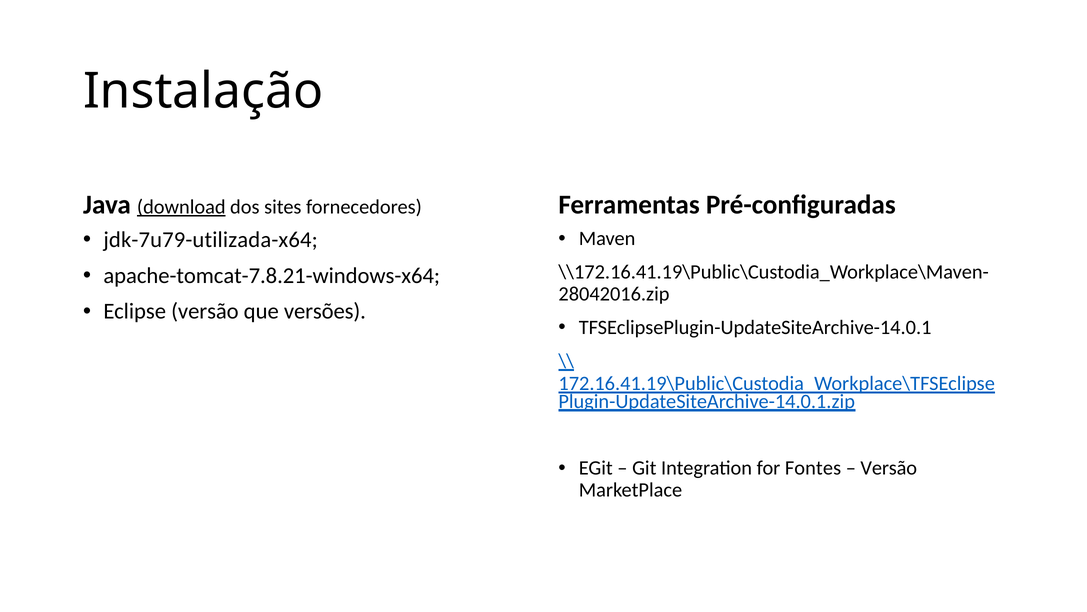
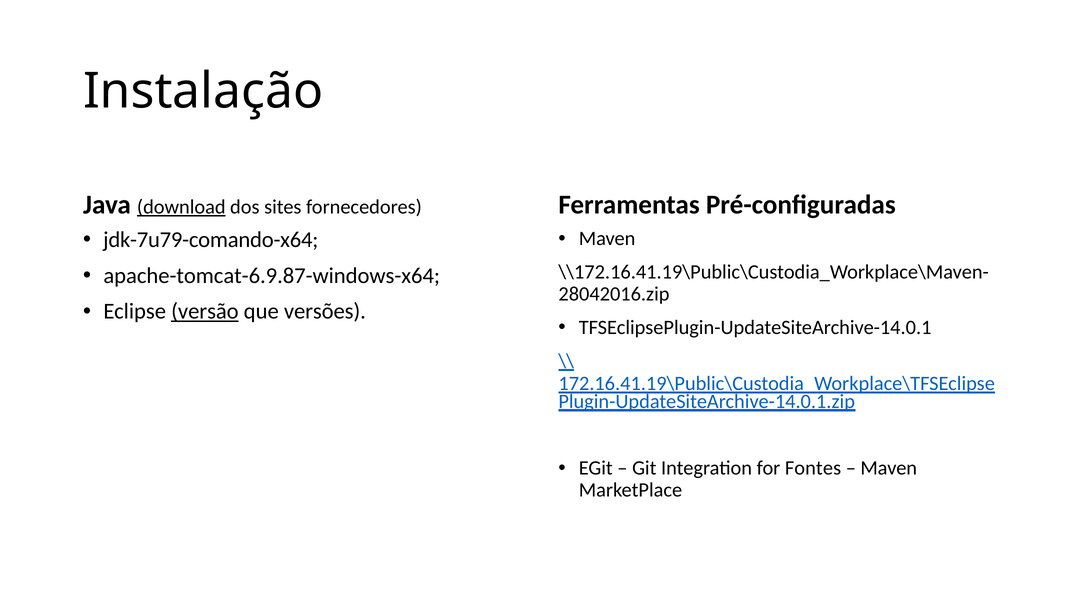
jdk-7u79-utilizada-x64: jdk-7u79-utilizada-x64 -> jdk-7u79-comando-x64
apache-tomcat-7.8.21-windows-x64: apache-tomcat-7.8.21-windows-x64 -> apache-tomcat-6.9.87-windows-x64
versão at (205, 311) underline: none -> present
Versão at (889, 468): Versão -> Maven
